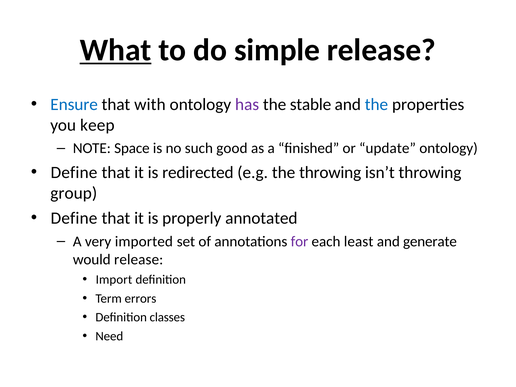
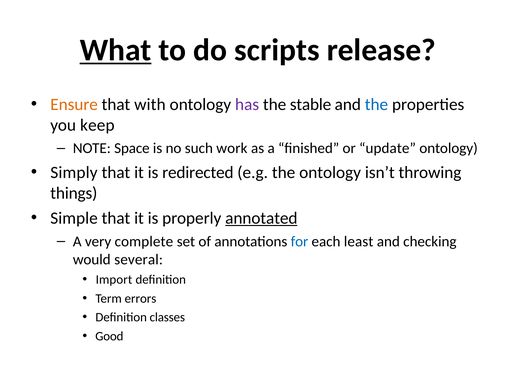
simple: simple -> scripts
Ensure colour: blue -> orange
good: good -> work
Define at (74, 172): Define -> Simply
the throwing: throwing -> ontology
group: group -> things
Define at (74, 218): Define -> Simple
annotated underline: none -> present
imported: imported -> complete
for colour: purple -> blue
generate: generate -> checking
would release: release -> several
Need: Need -> Good
